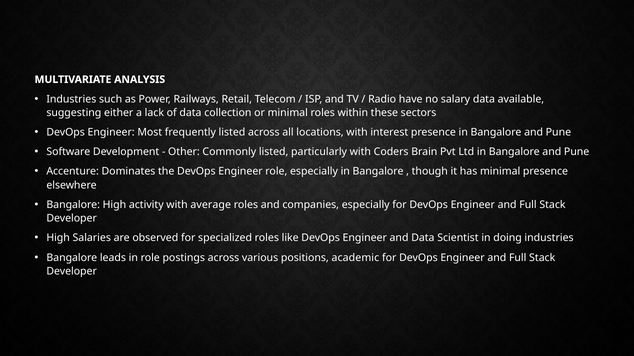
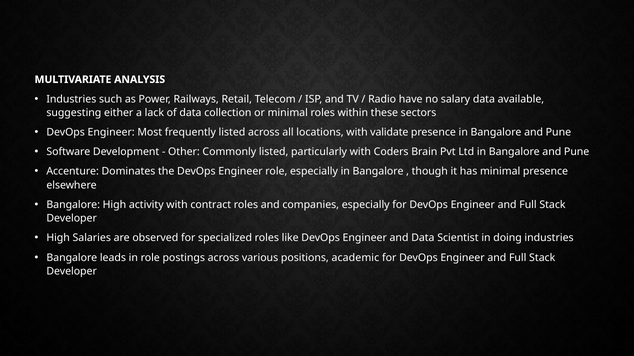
interest: interest -> validate
average: average -> contract
